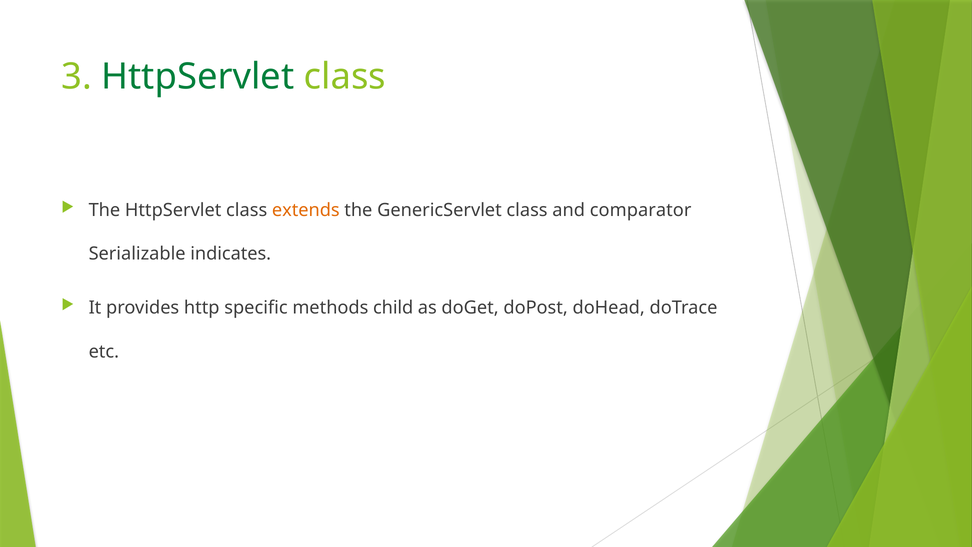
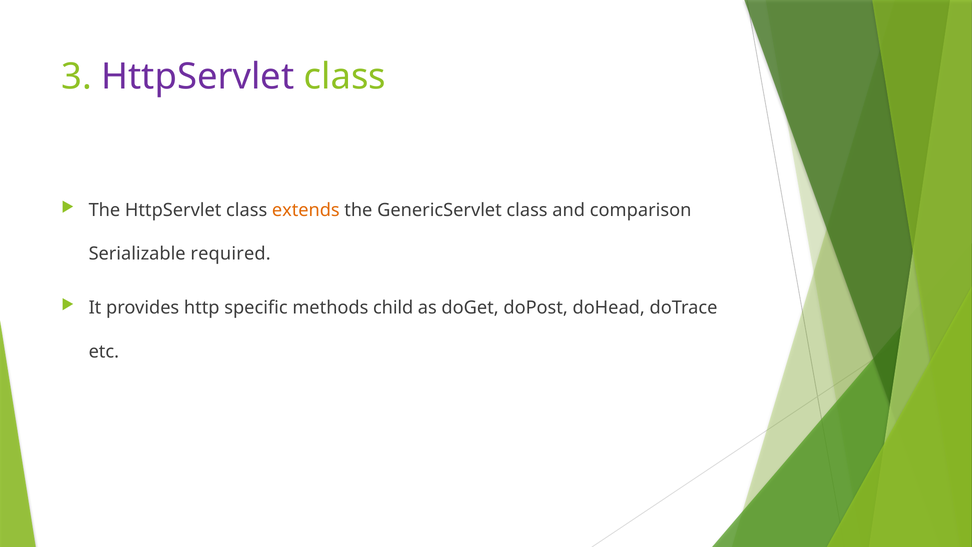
HttpServlet at (198, 77) colour: green -> purple
comparator: comparator -> comparison
indicates: indicates -> required
